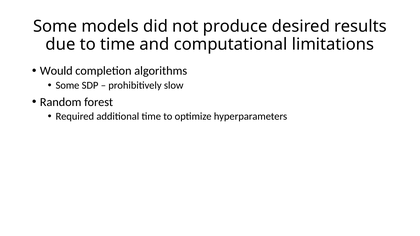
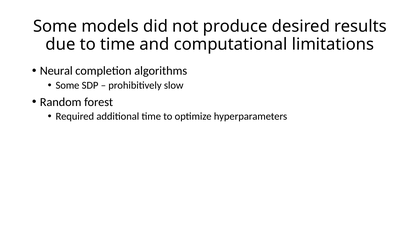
Would: Would -> Neural
